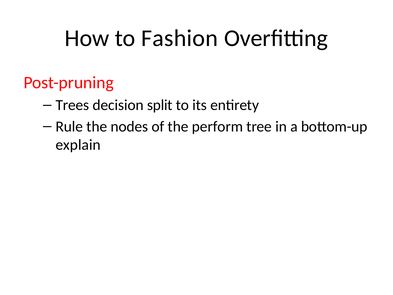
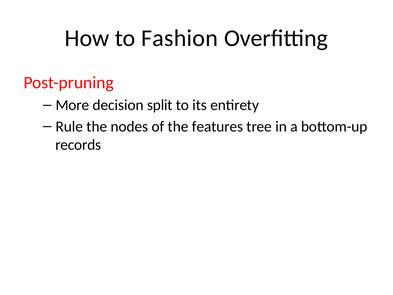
Trees: Trees -> More
perform: perform -> features
explain: explain -> records
